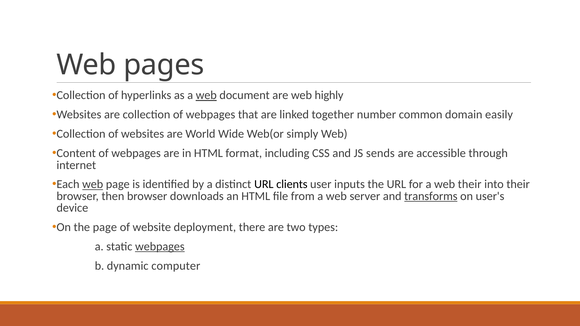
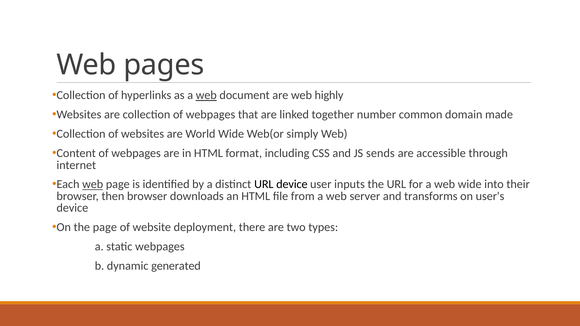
easily: easily -> made
URL clients: clients -> device
web their: their -> wide
transforms underline: present -> none
webpages at (160, 247) underline: present -> none
computer: computer -> generated
